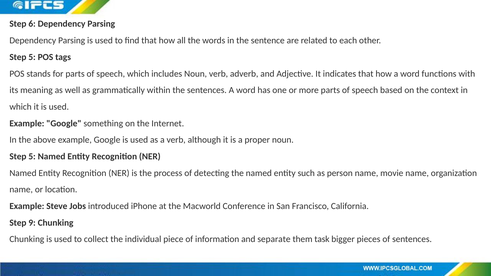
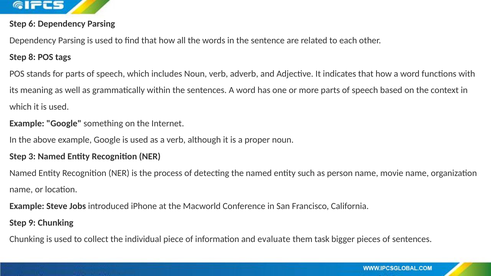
5 at (32, 57): 5 -> 8
5 at (32, 157): 5 -> 3
separate: separate -> evaluate
